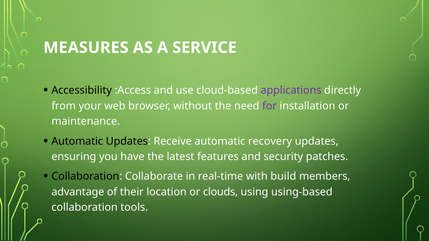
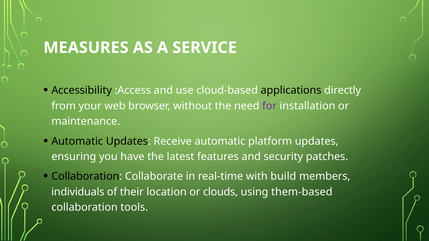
applications colour: purple -> black
recovery: recovery -> platform
advantage: advantage -> individuals
using-based: using-based -> them-based
